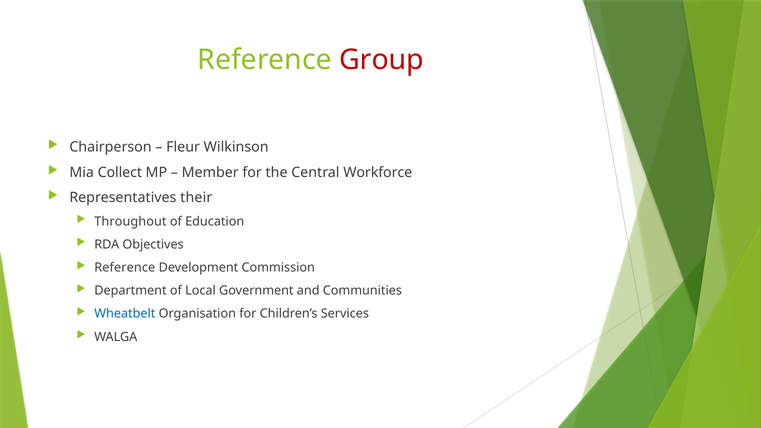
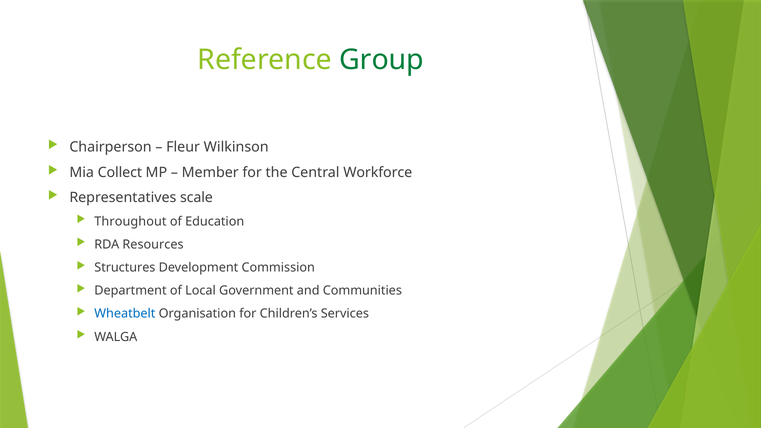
Group colour: red -> green
their: their -> scale
Objectives: Objectives -> Resources
Reference at (125, 268): Reference -> Structures
